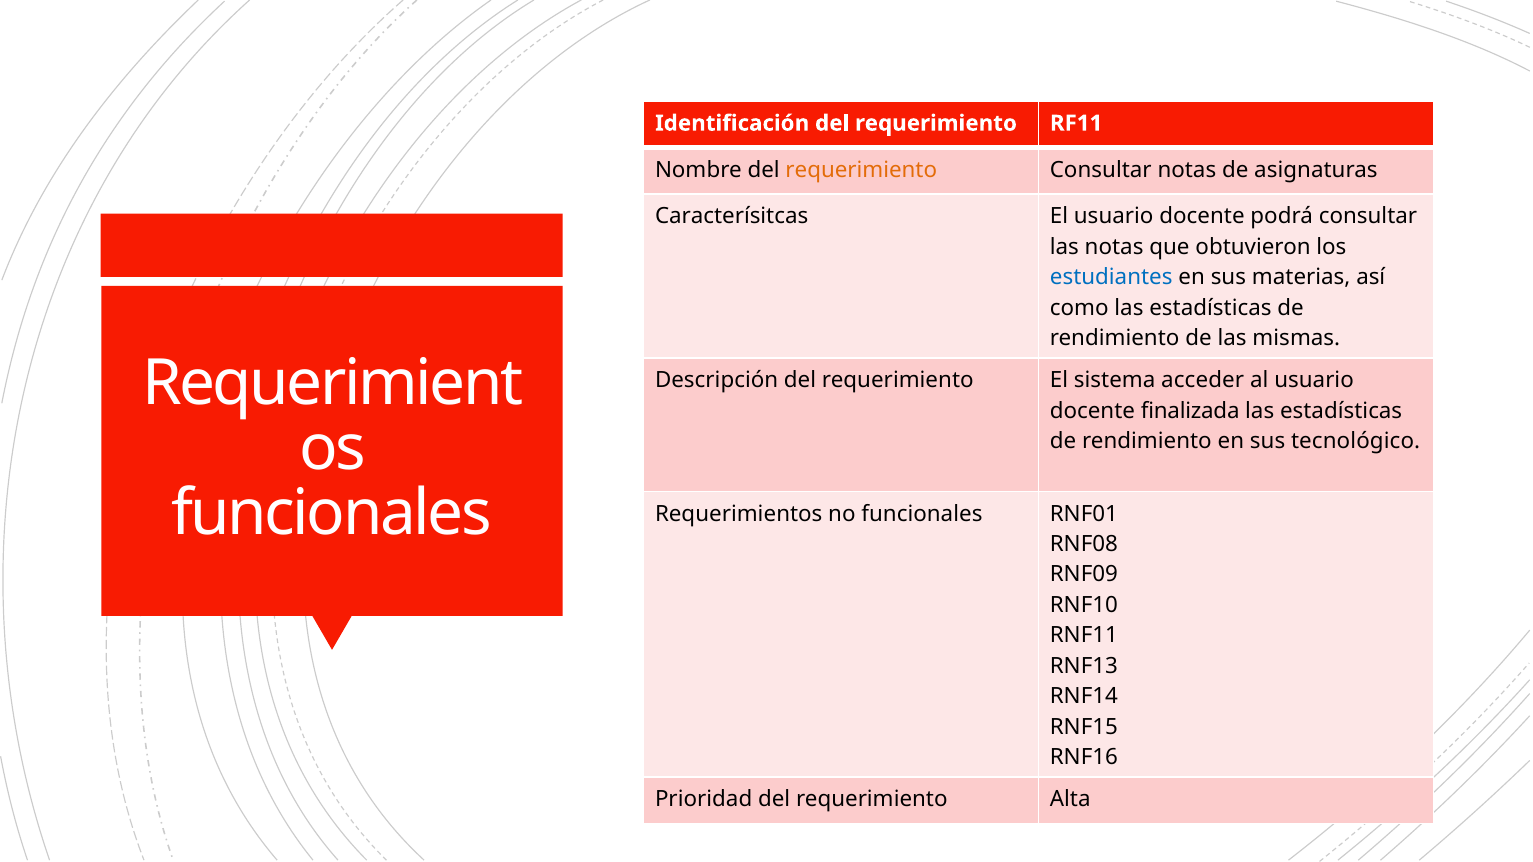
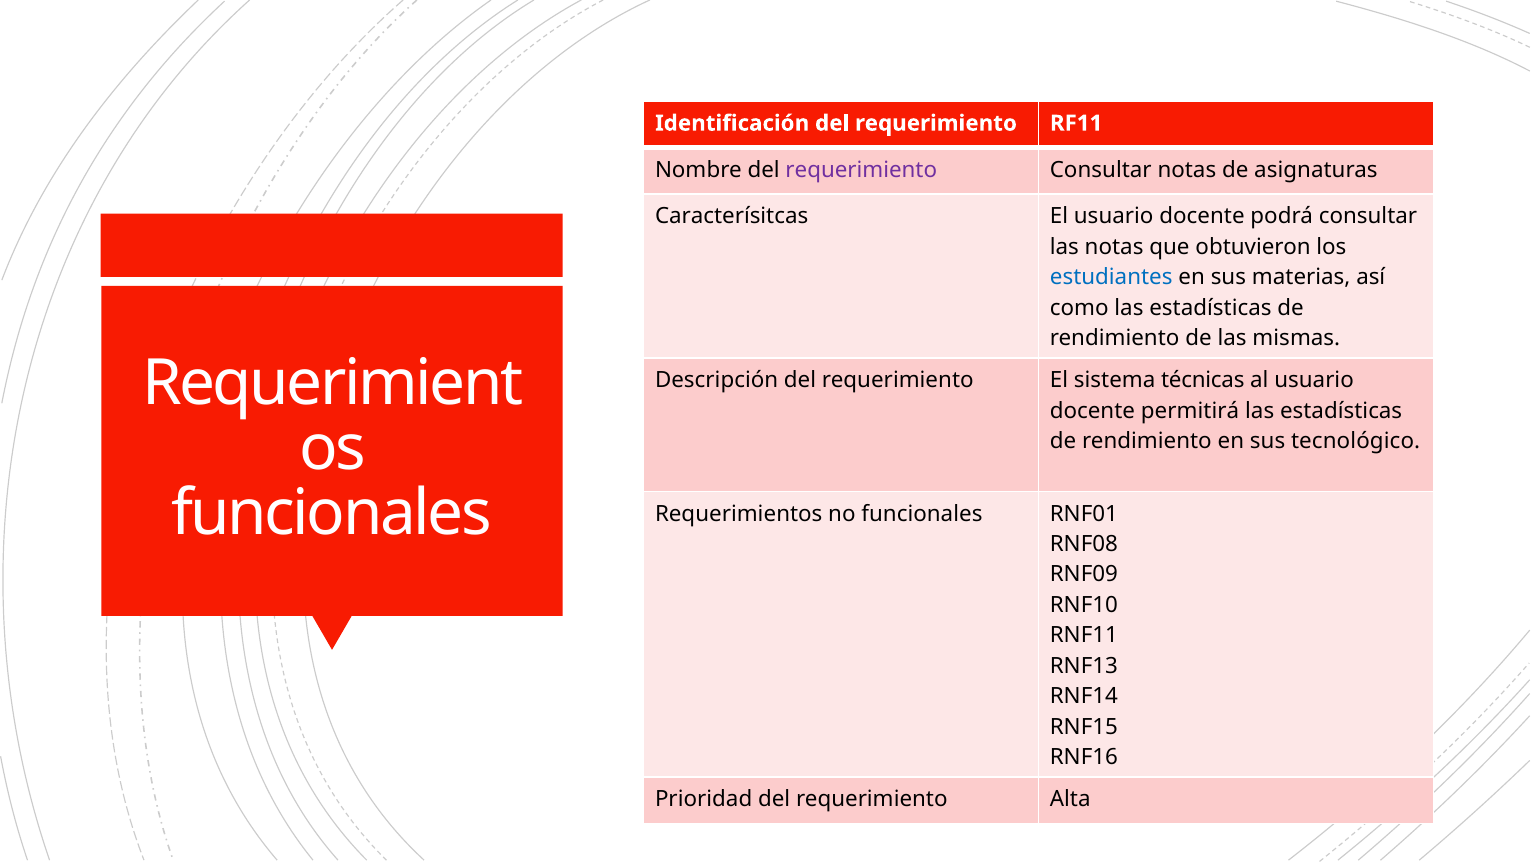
requerimiento at (861, 170) colour: orange -> purple
acceder: acceder -> técnicas
finalizada: finalizada -> permitirá
